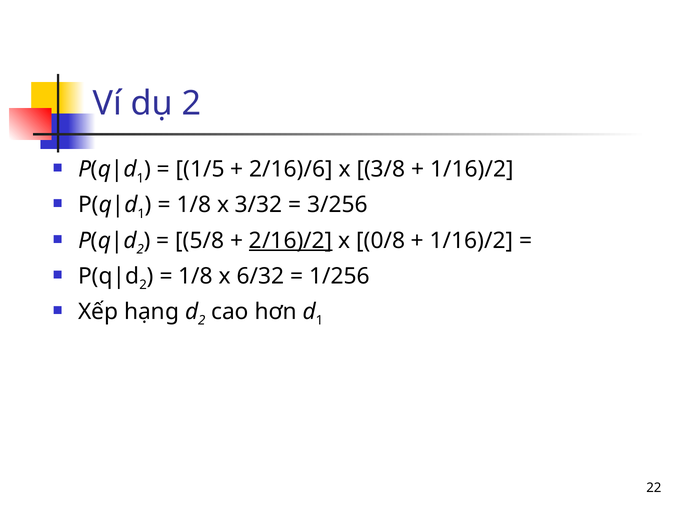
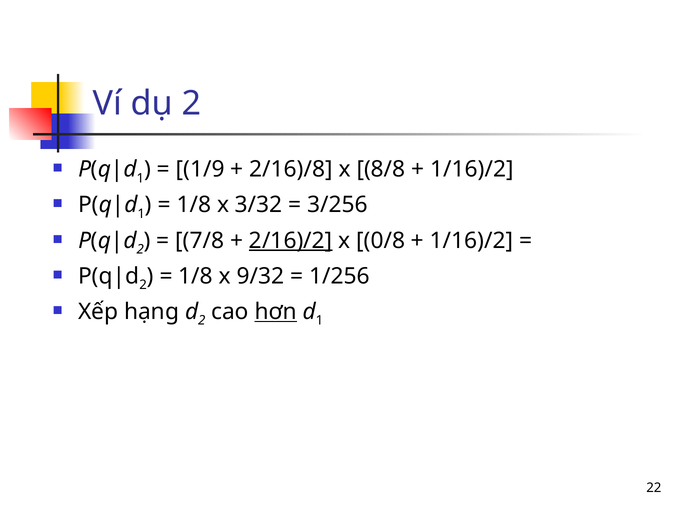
1/5: 1/5 -> 1/9
2/16)/6: 2/16)/6 -> 2/16)/8
3/8: 3/8 -> 8/8
5/8: 5/8 -> 7/8
6/32: 6/32 -> 9/32
hơn underline: none -> present
